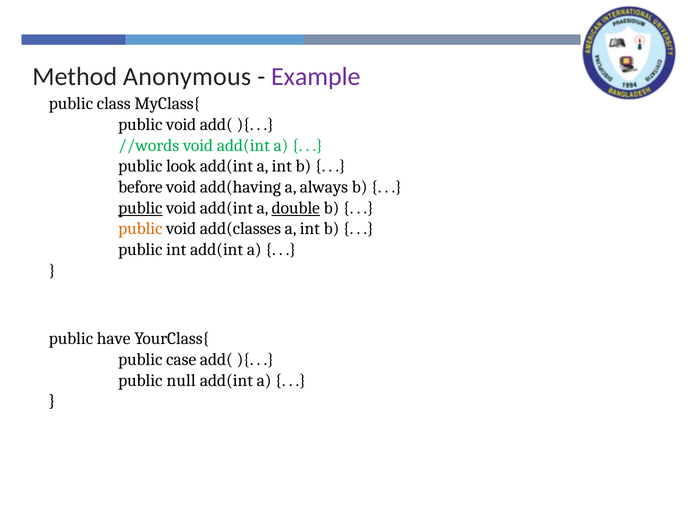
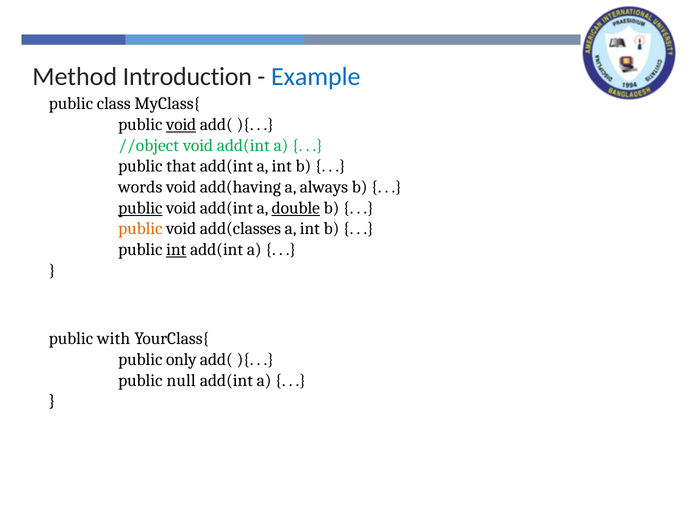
Anonymous: Anonymous -> Introduction
Example colour: purple -> blue
void at (181, 124) underline: none -> present
//words: //words -> //object
look: look -> that
before: before -> words
int at (176, 249) underline: none -> present
have: have -> with
case: case -> only
